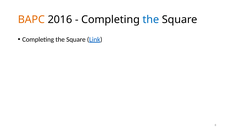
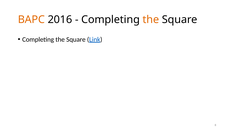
the at (151, 20) colour: blue -> orange
